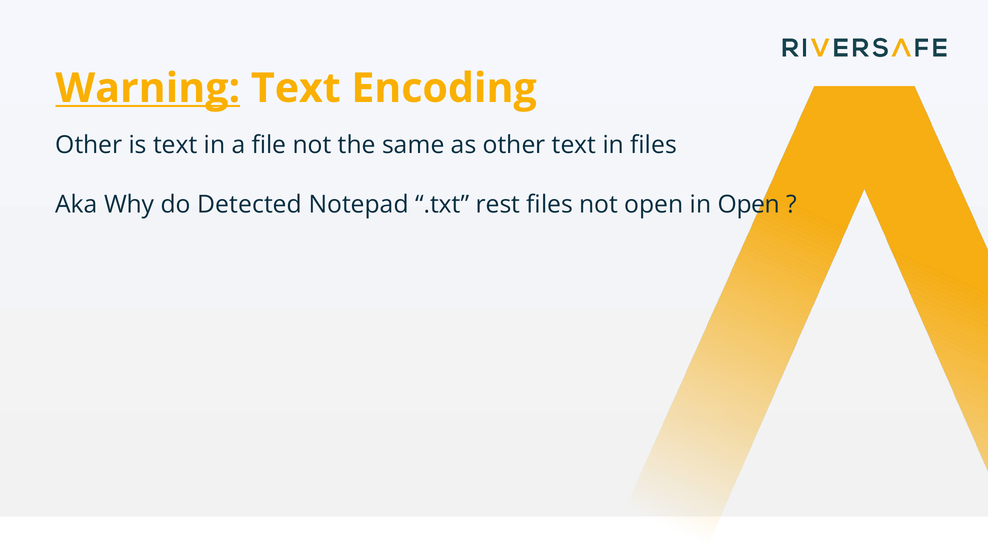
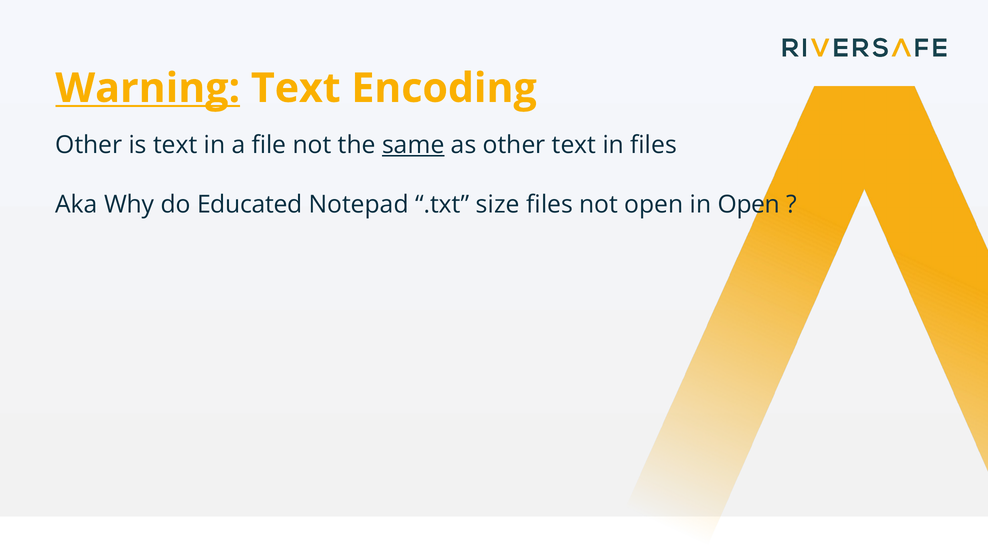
same underline: none -> present
Detected: Detected -> Educated
rest: rest -> size
